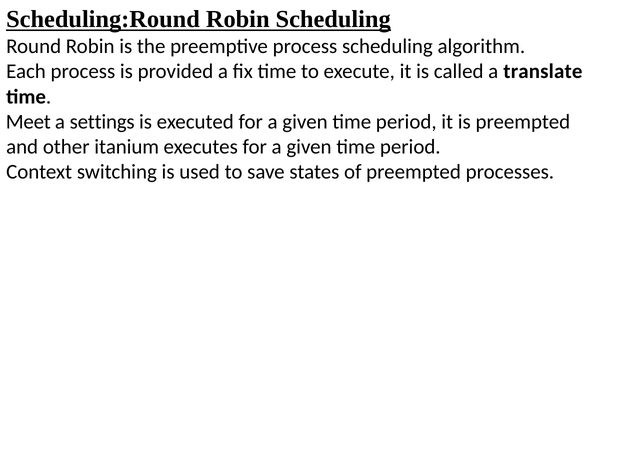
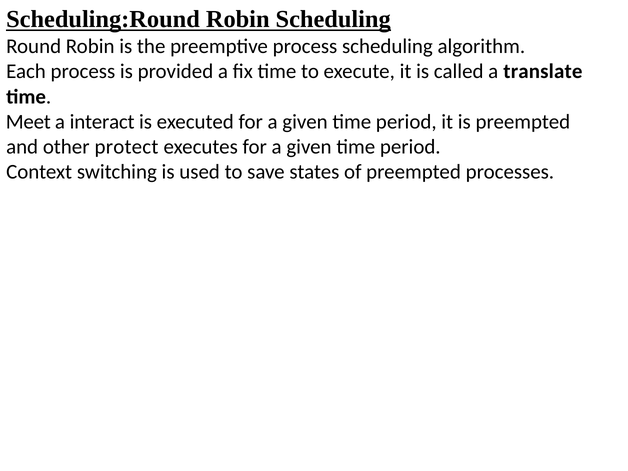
settings: settings -> interact
itanium: itanium -> protect
